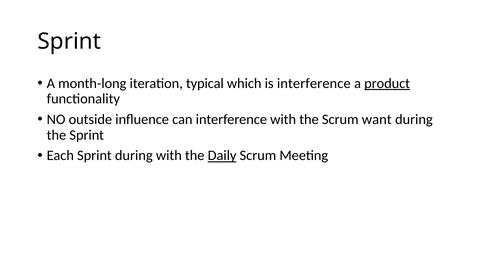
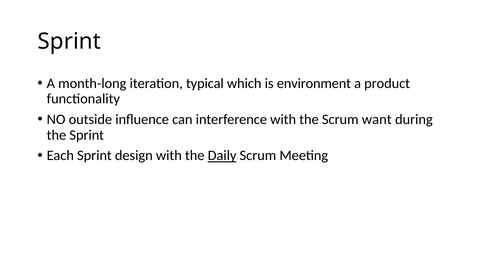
is interference: interference -> environment
product underline: present -> none
Sprint during: during -> design
